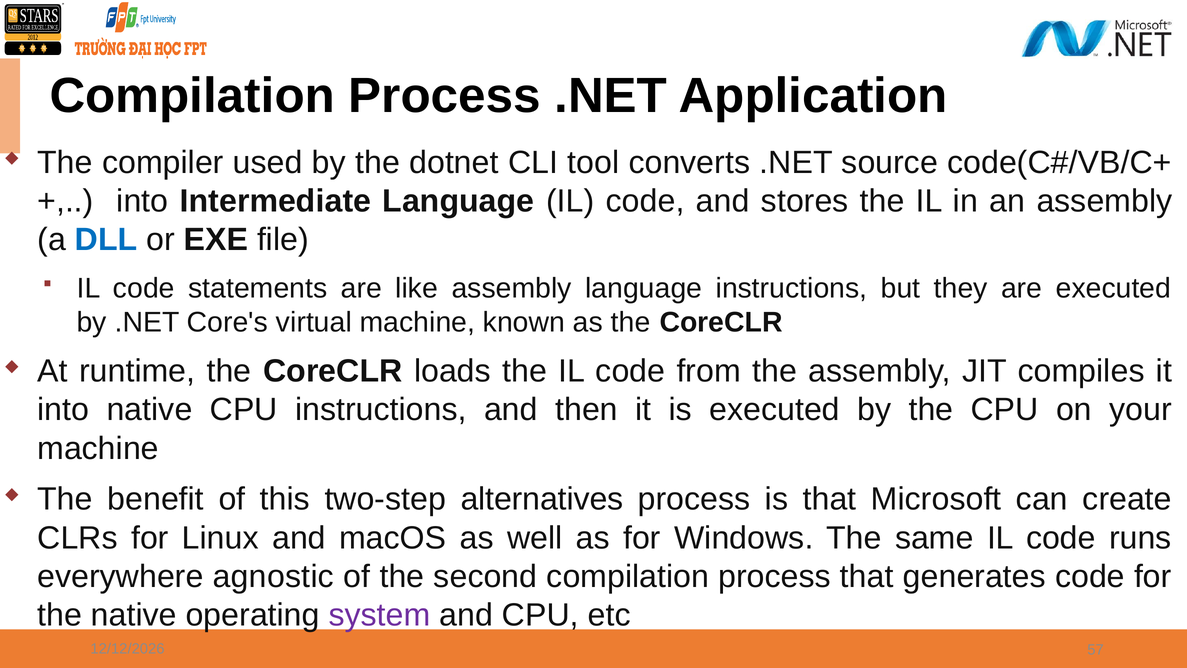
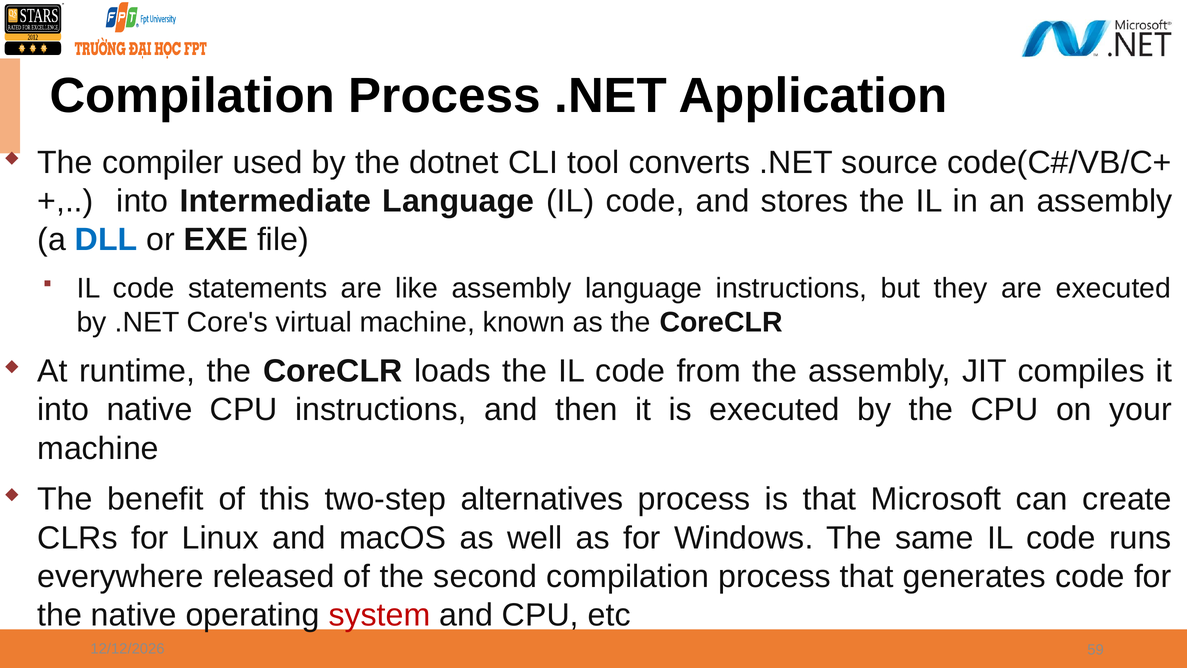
agnostic: agnostic -> released
system colour: purple -> red
57: 57 -> 59
